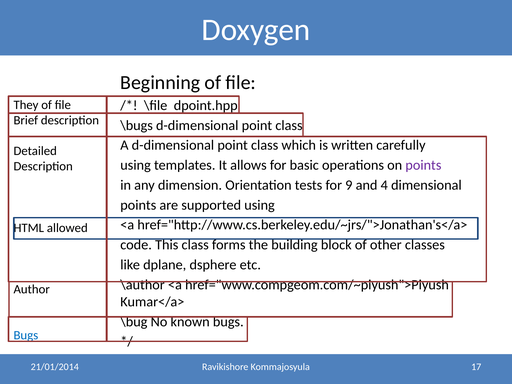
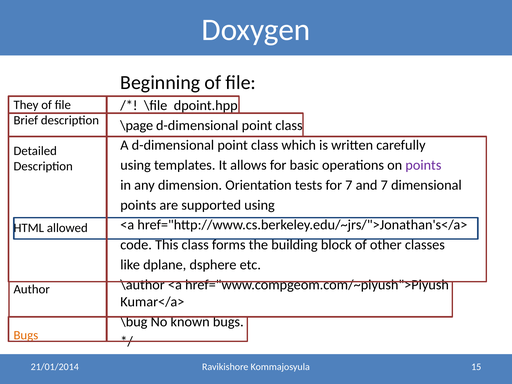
\bugs: \bugs -> \page
for 9: 9 -> 7
and 4: 4 -> 7
Bugs at (26, 335) colour: blue -> orange
17: 17 -> 15
